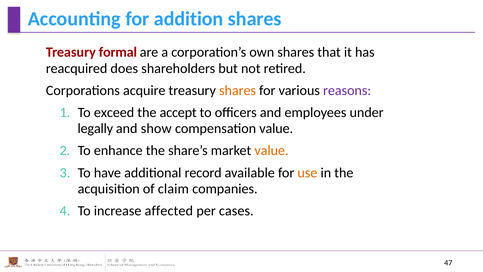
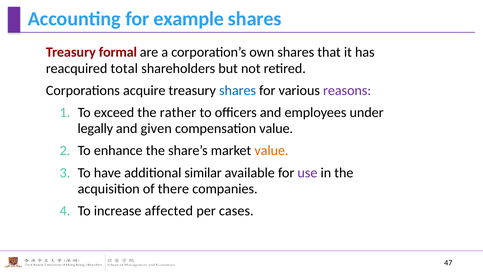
addition: addition -> example
does: does -> total
shares at (238, 90) colour: orange -> blue
accept: accept -> rather
show: show -> given
record: record -> similar
use colour: orange -> purple
claim: claim -> there
